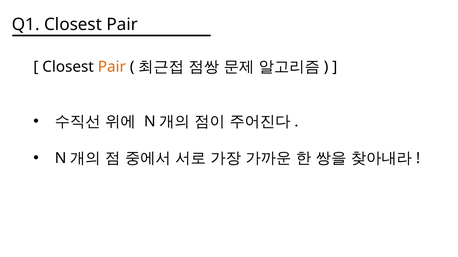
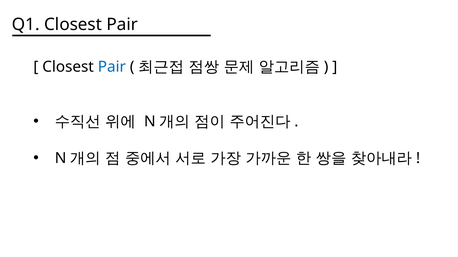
Pair at (112, 67) colour: orange -> blue
